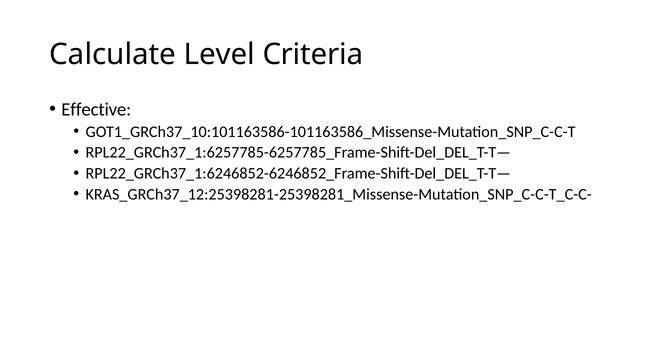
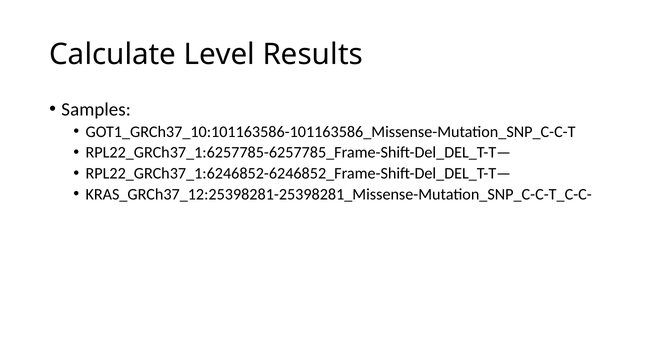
Criteria: Criteria -> Results
Effective: Effective -> Samples
